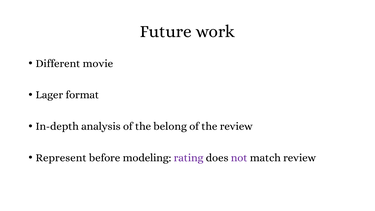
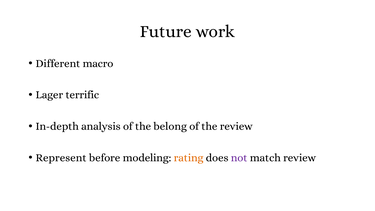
movie: movie -> macro
format: format -> terrific
rating colour: purple -> orange
